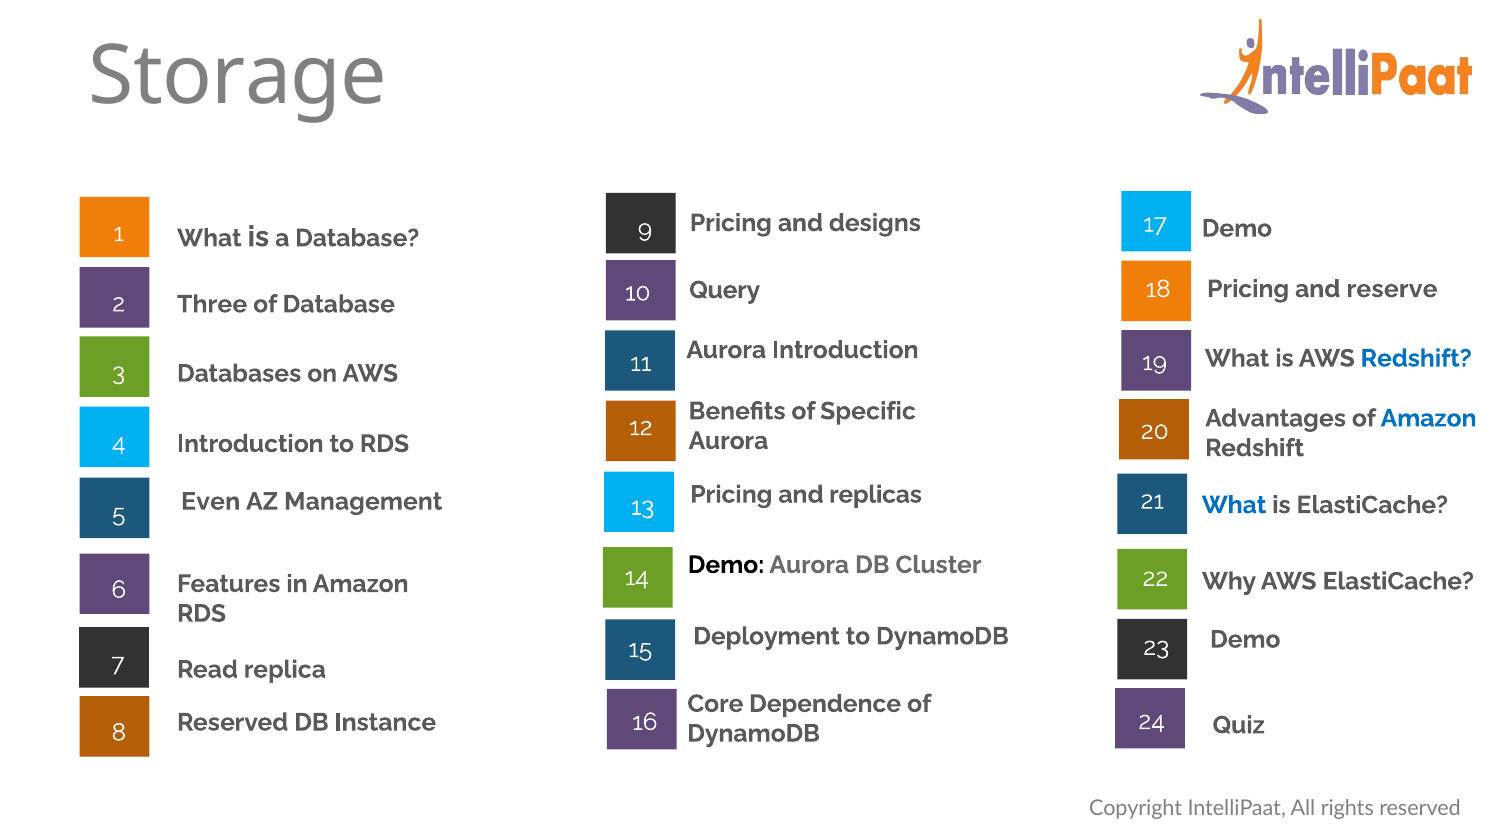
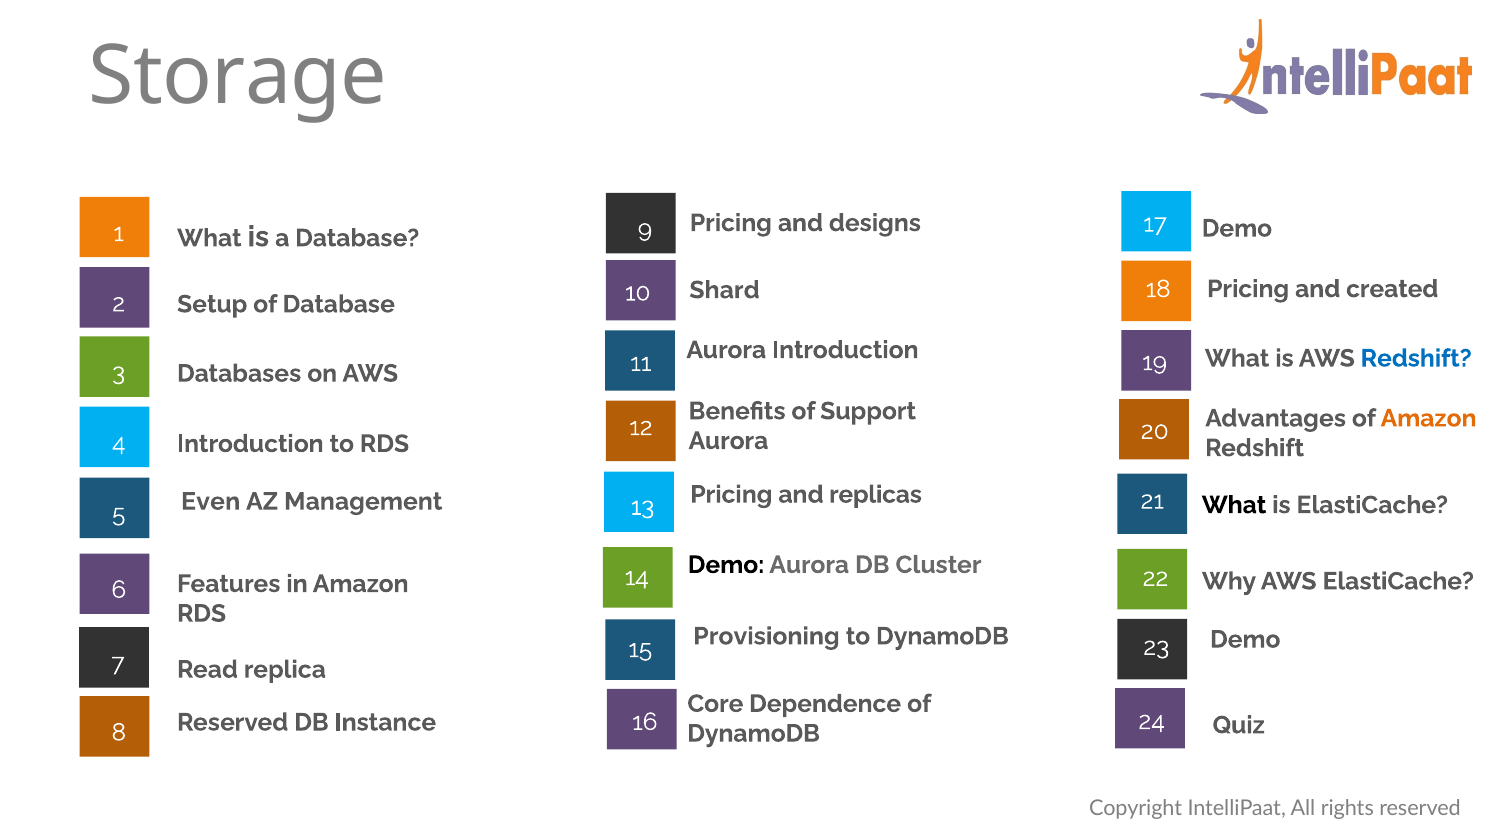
reserve: reserve -> created
Query: Query -> Shard
Three: Three -> Setup
Specific: Specific -> Support
Amazon at (1429, 418) colour: blue -> orange
What at (1234, 505) colour: blue -> black
Deployment: Deployment -> Provisioning
